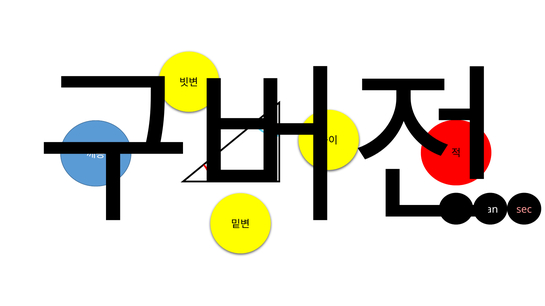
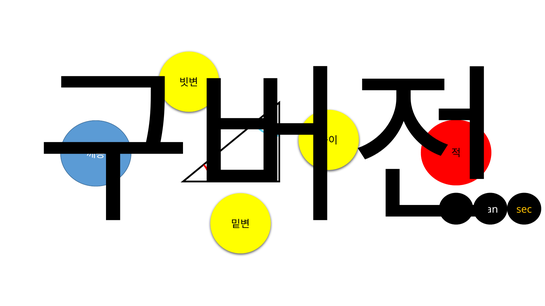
sec colour: pink -> yellow
